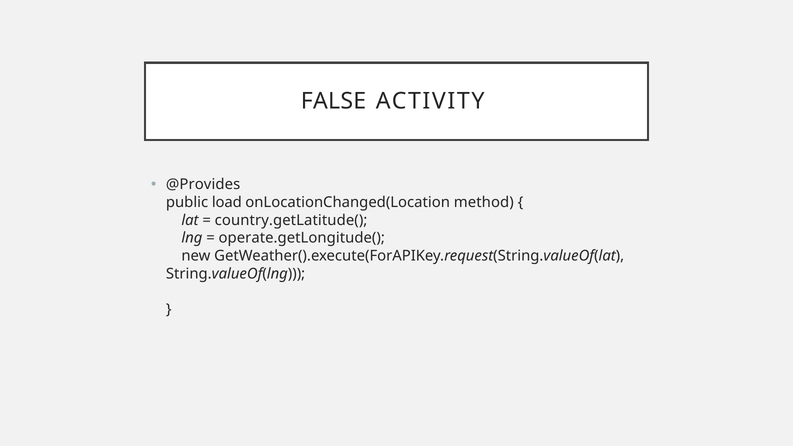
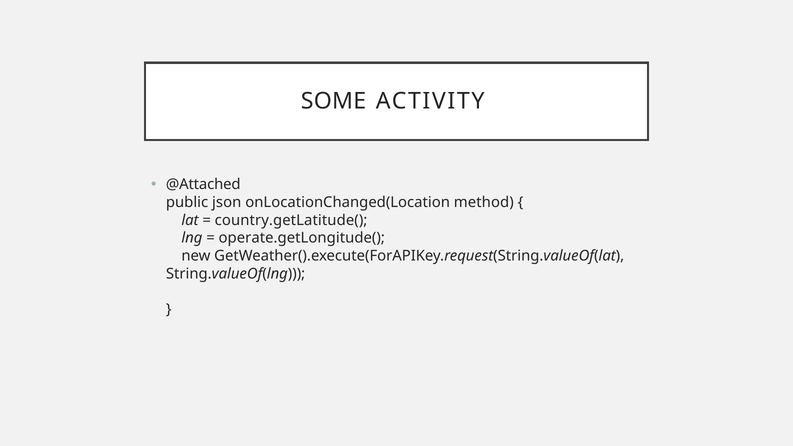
FALSE: FALSE -> SOME
@Provides: @Provides -> @Attached
load: load -> json
